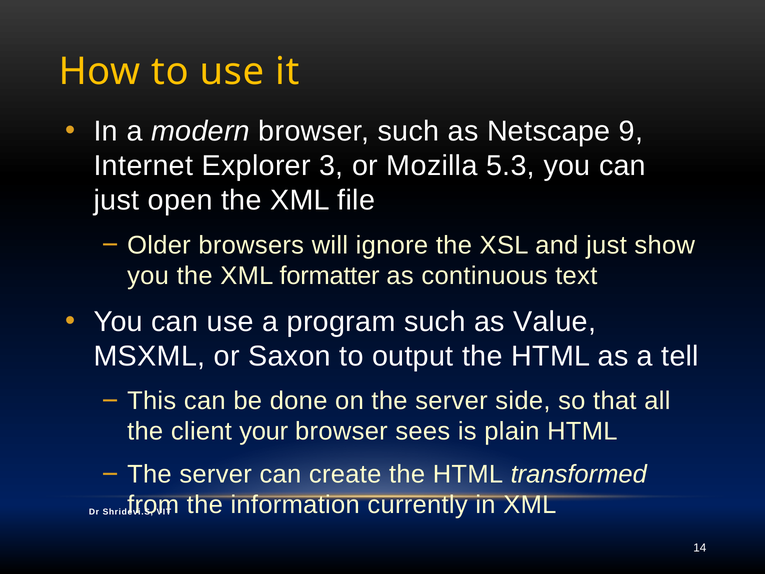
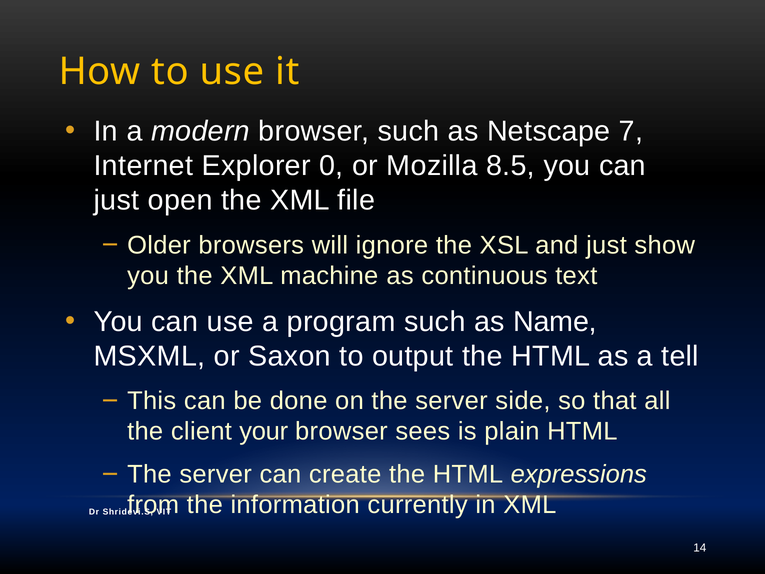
9: 9 -> 7
3: 3 -> 0
5.3: 5.3 -> 8.5
formatter: formatter -> machine
Value: Value -> Name
transformed: transformed -> expressions
